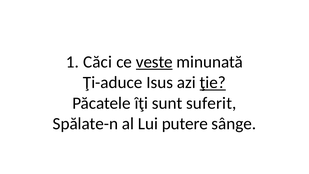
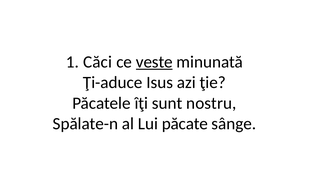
ţie underline: present -> none
suferit: suferit -> nostru
putere: putere -> păcate
